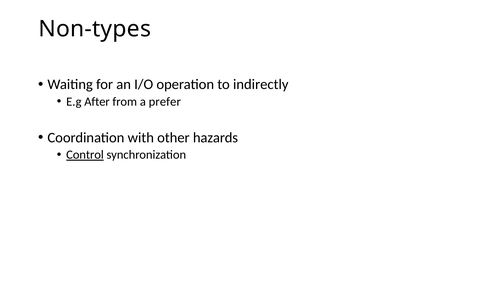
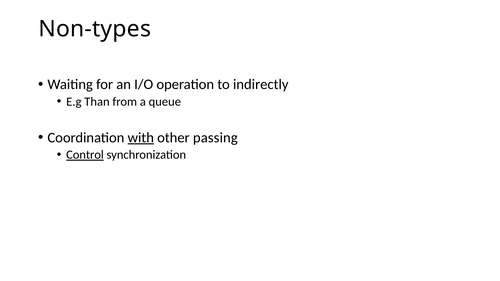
After: After -> Than
prefer: prefer -> queue
with underline: none -> present
hazards: hazards -> passing
